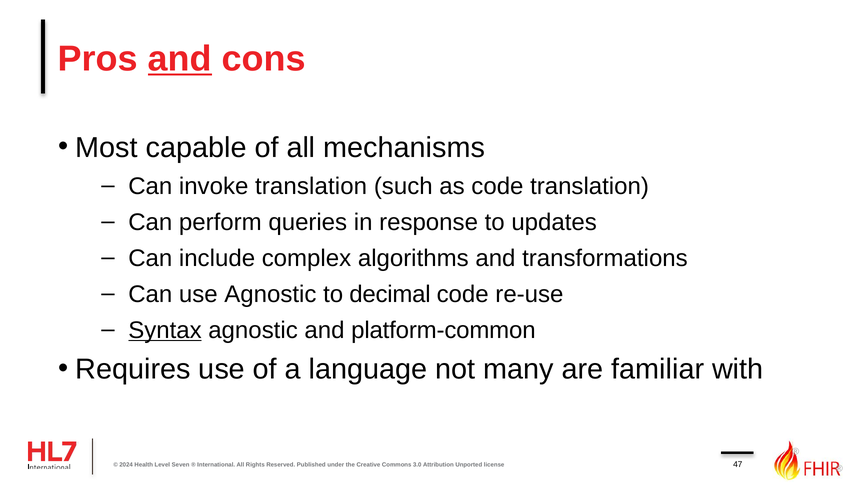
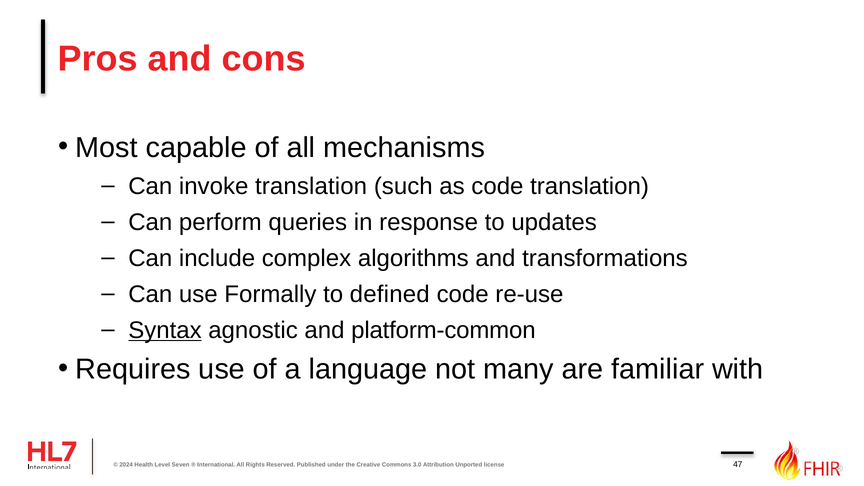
and at (180, 59) underline: present -> none
use Agnostic: Agnostic -> Formally
decimal: decimal -> defined
